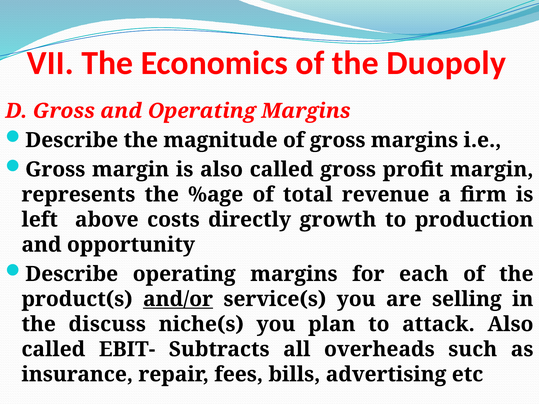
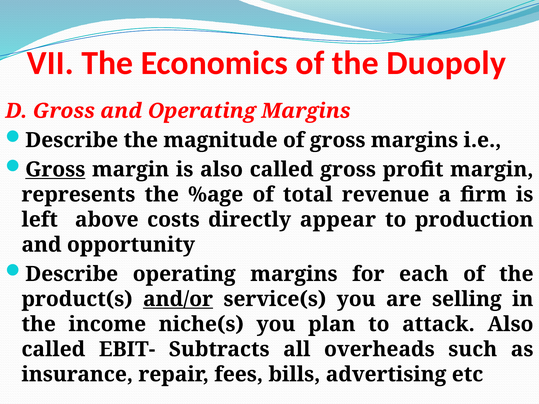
Gross at (55, 170) underline: none -> present
growth: growth -> appear
discuss: discuss -> income
